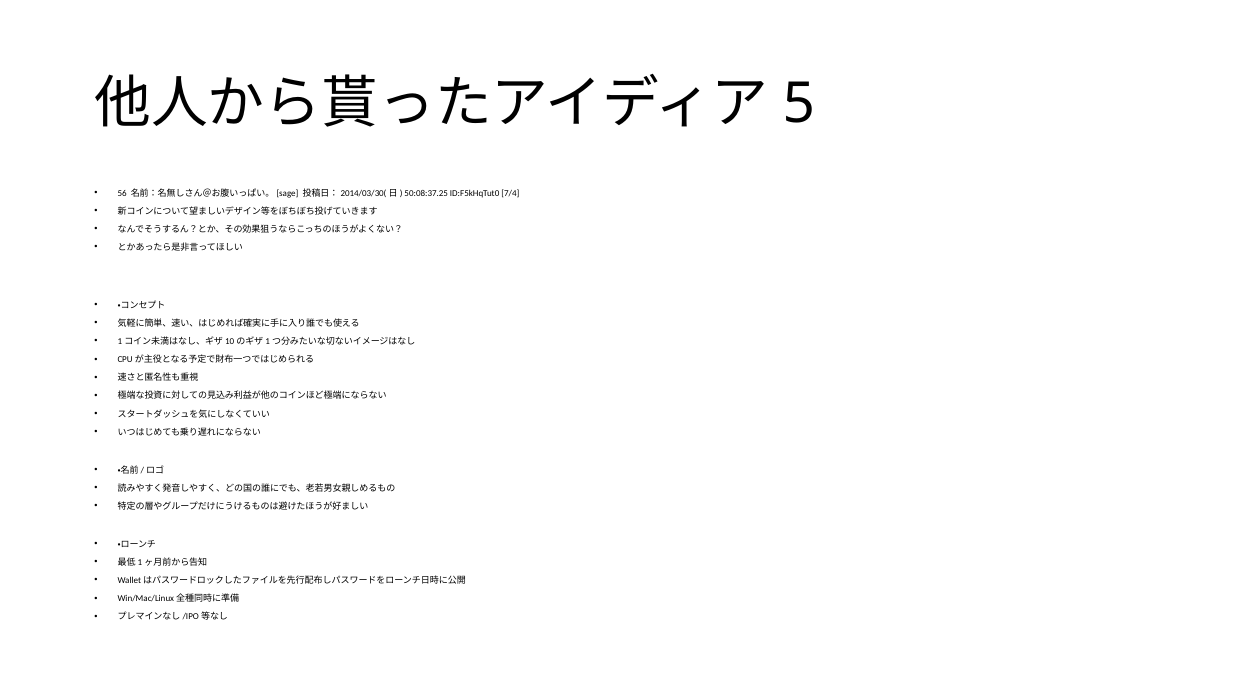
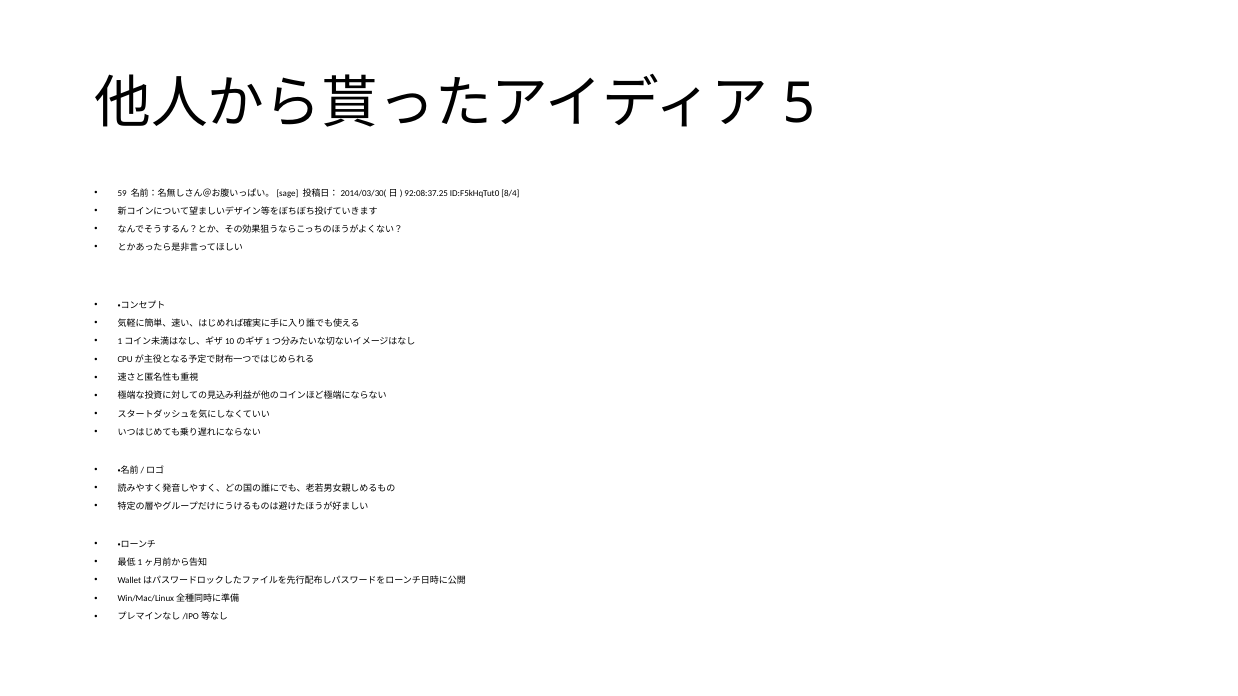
56: 56 -> 59
50:08:37.25: 50:08:37.25 -> 92:08:37.25
7/4: 7/4 -> 8/4
